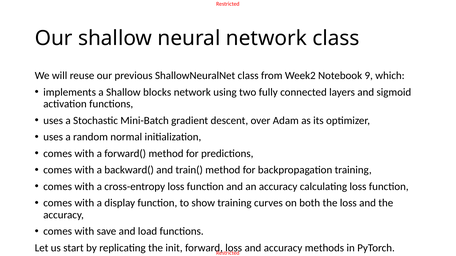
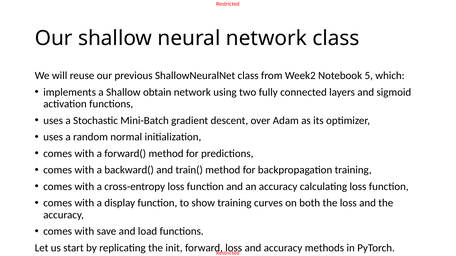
9: 9 -> 5
blocks: blocks -> obtain
